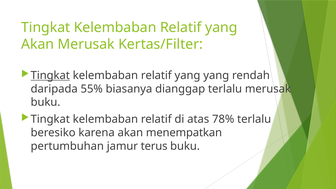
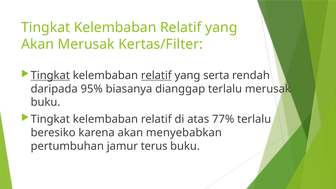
relatif at (156, 75) underline: none -> present
yang yang: yang -> serta
55%: 55% -> 95%
78%: 78% -> 77%
menempatkan: menempatkan -> menyebabkan
